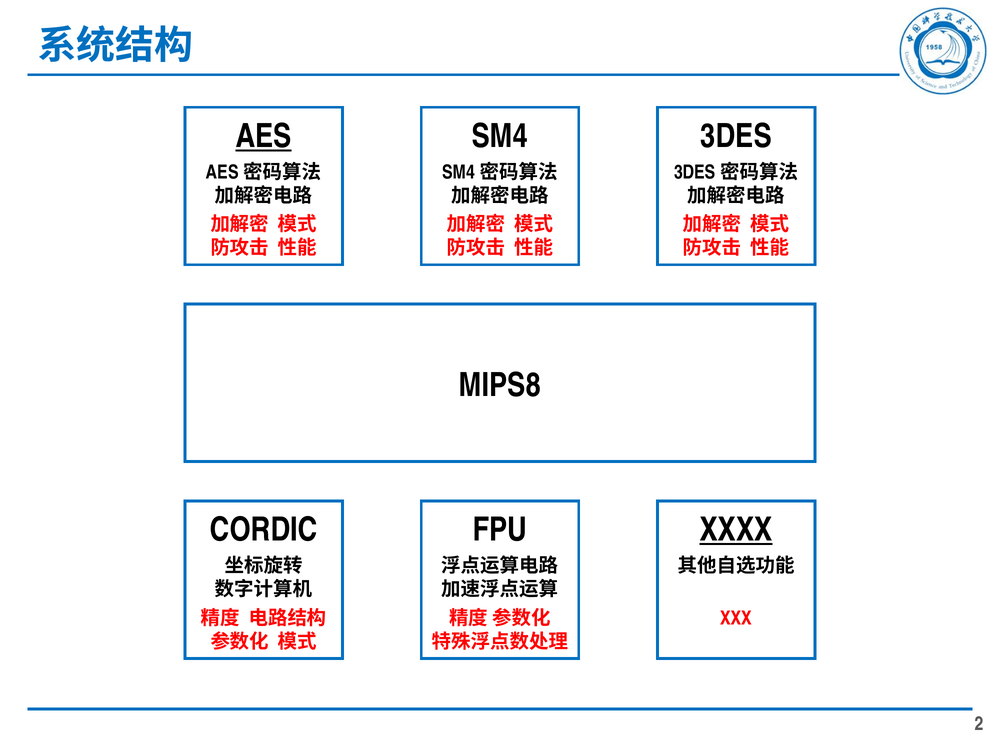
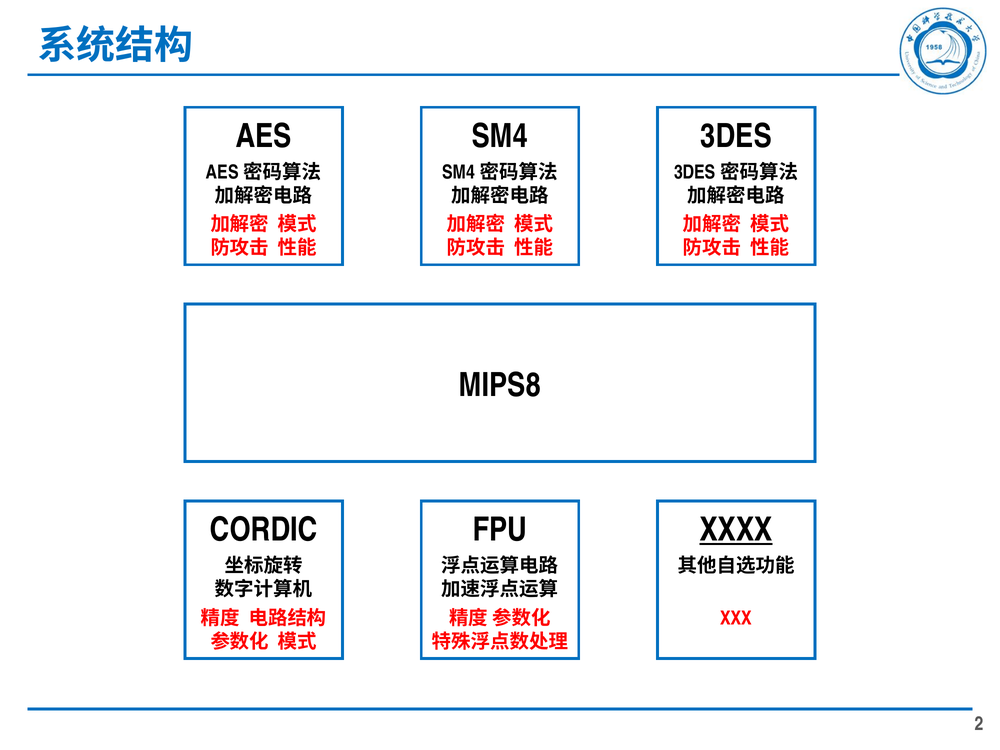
AES underline: present -> none
